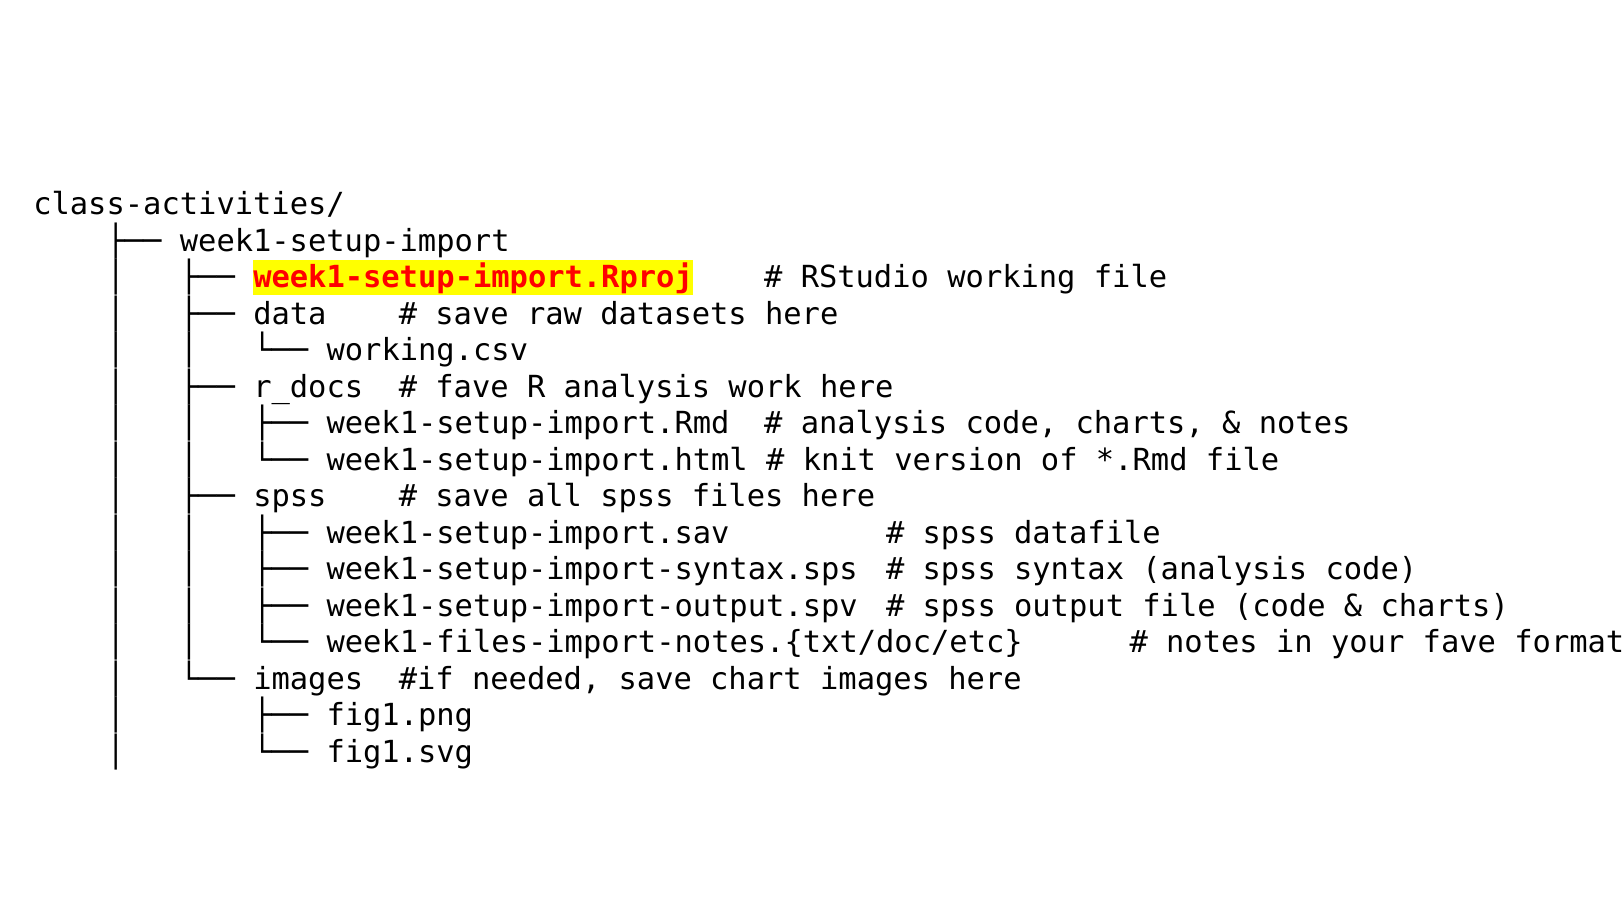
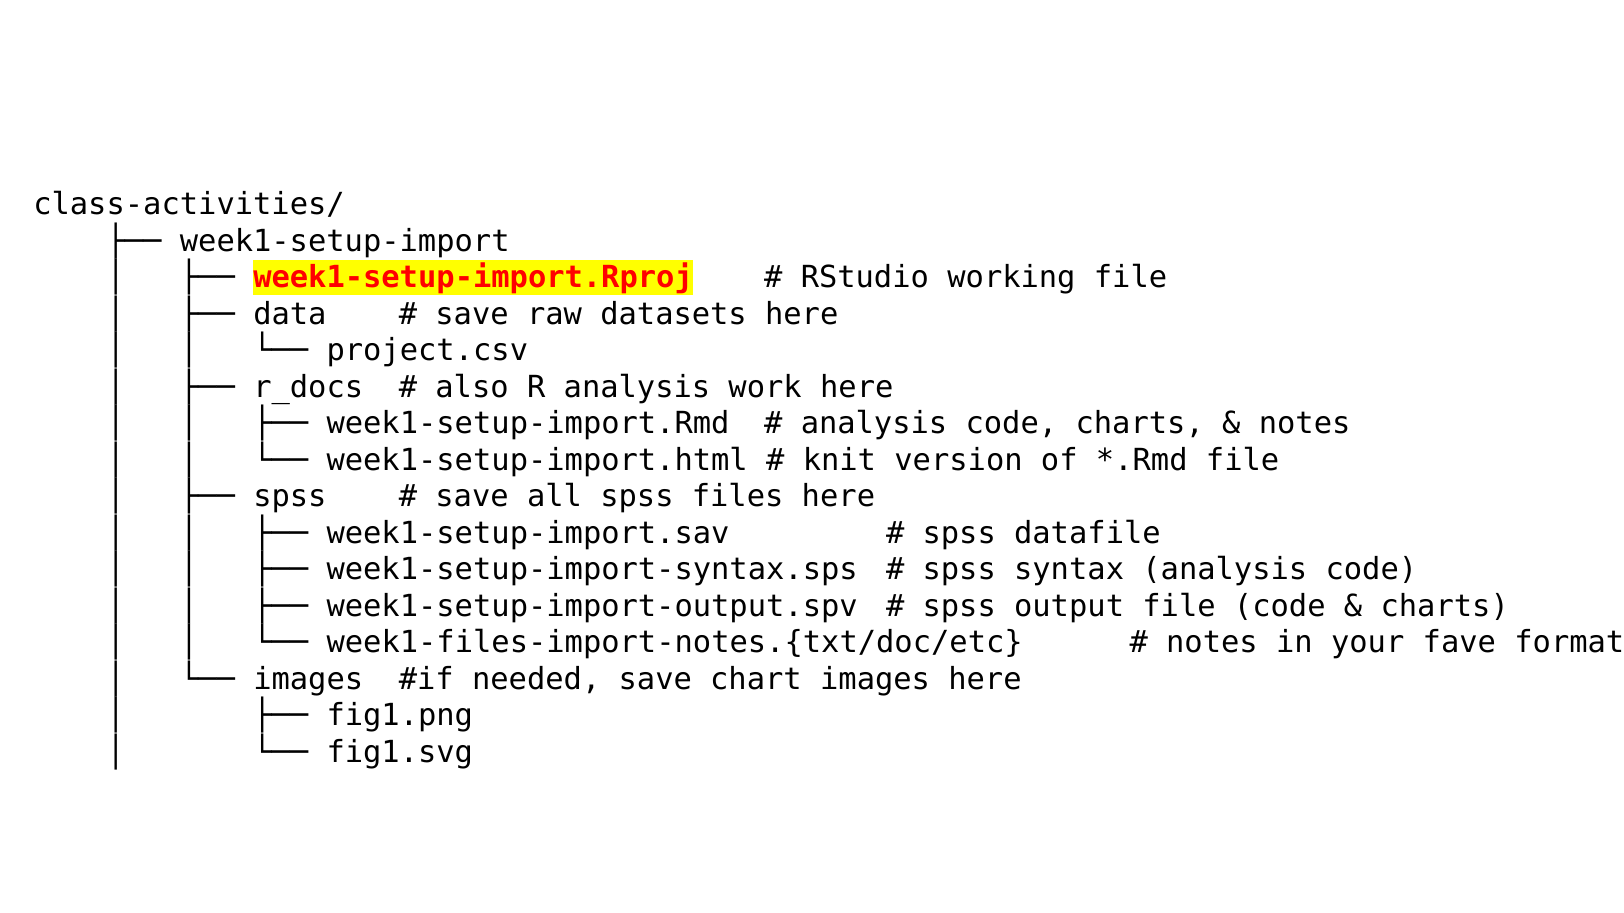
working.csv: working.csv -> project.csv
fave at (472, 387): fave -> also
